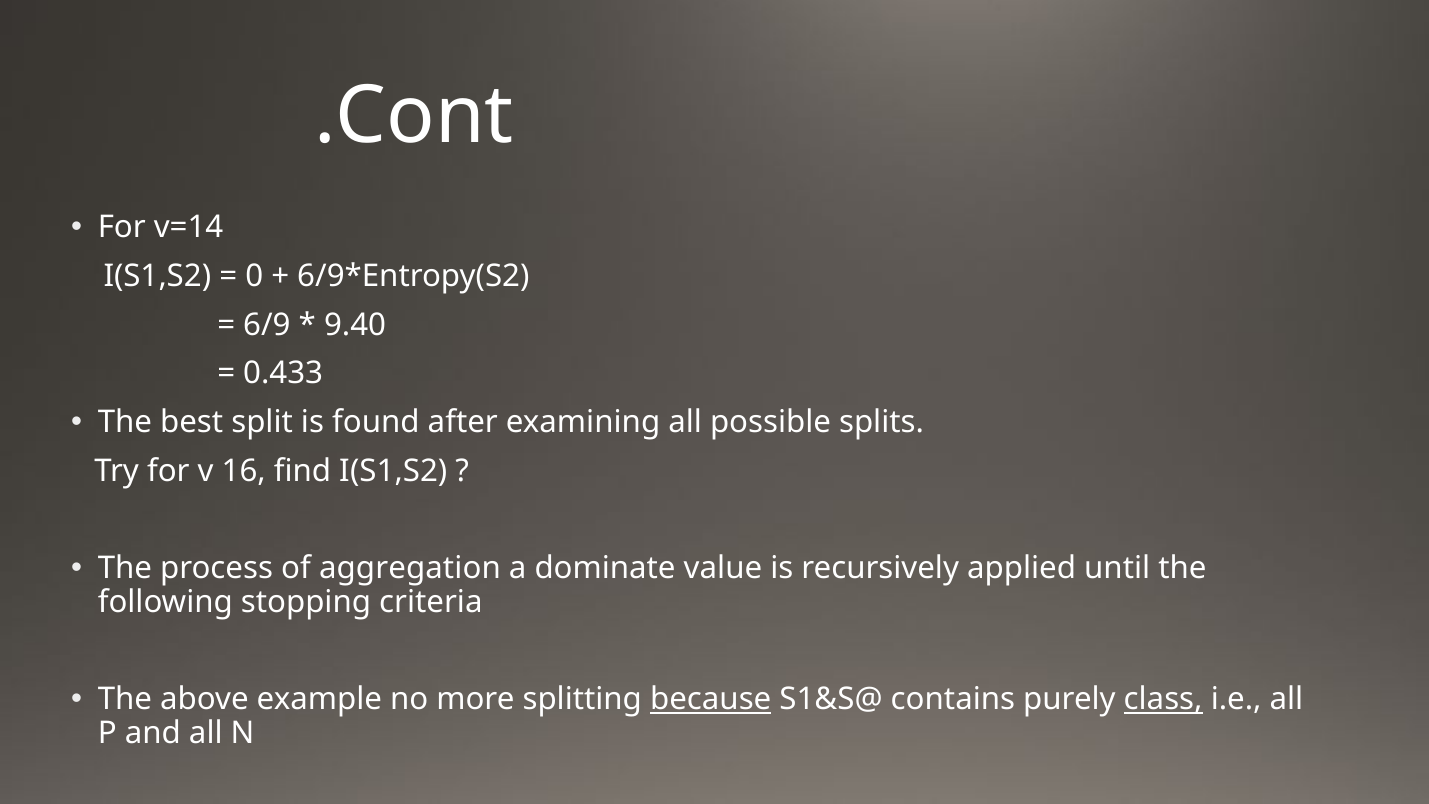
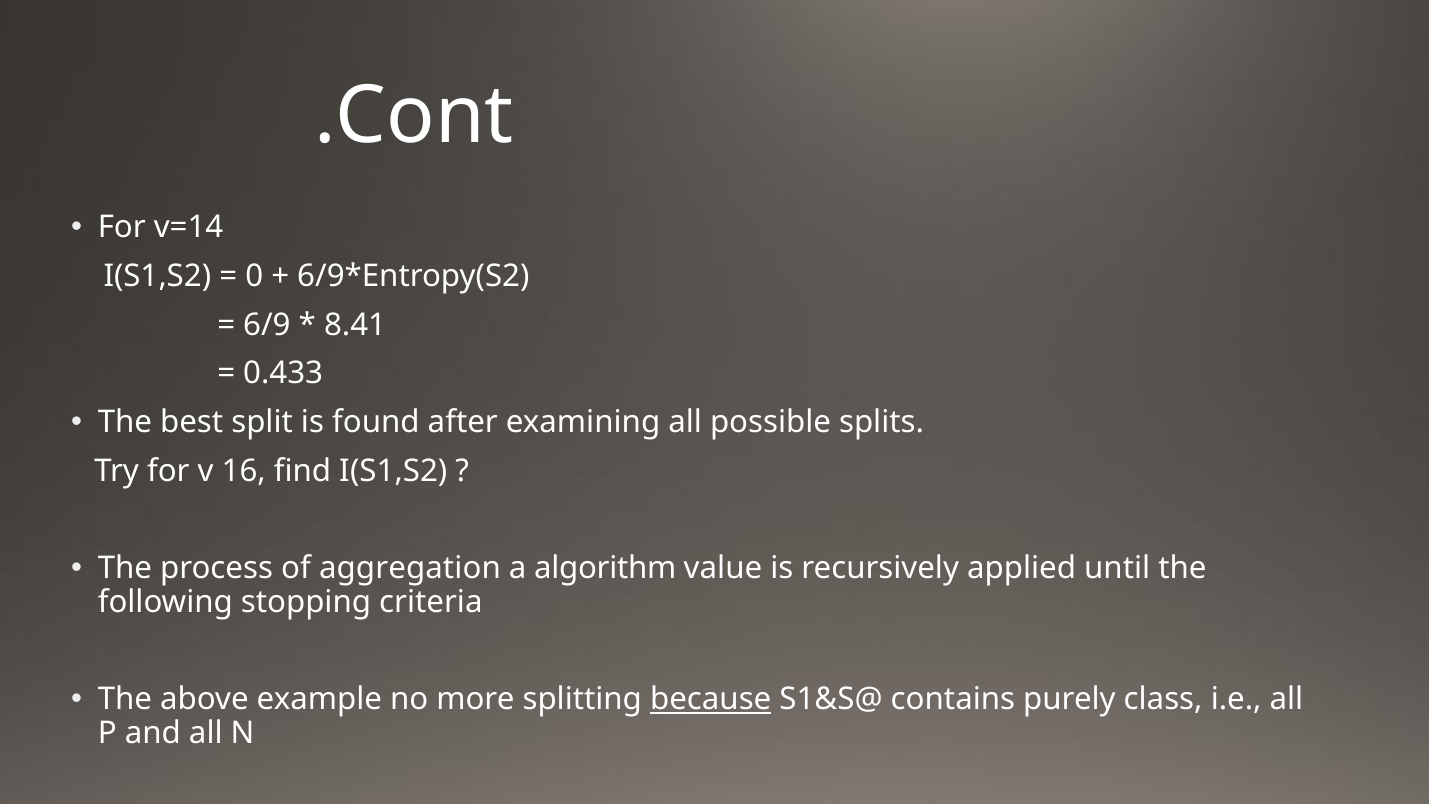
9.40: 9.40 -> 8.41
dominate: dominate -> algorithm
class underline: present -> none
